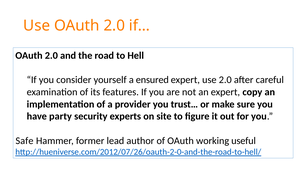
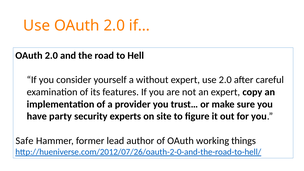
ensured: ensured -> without
useful: useful -> things
